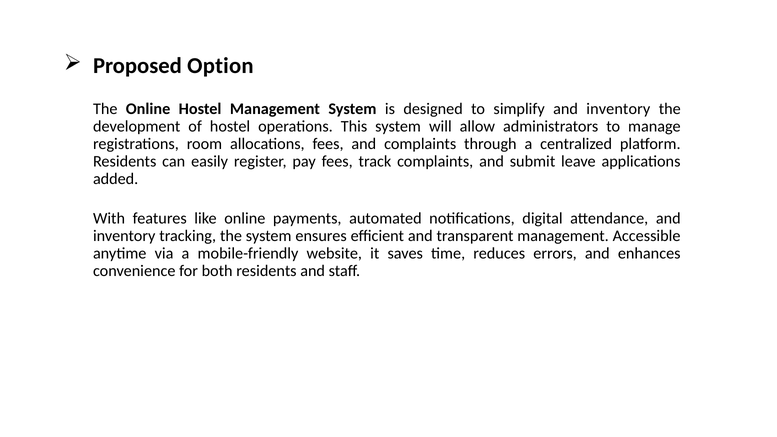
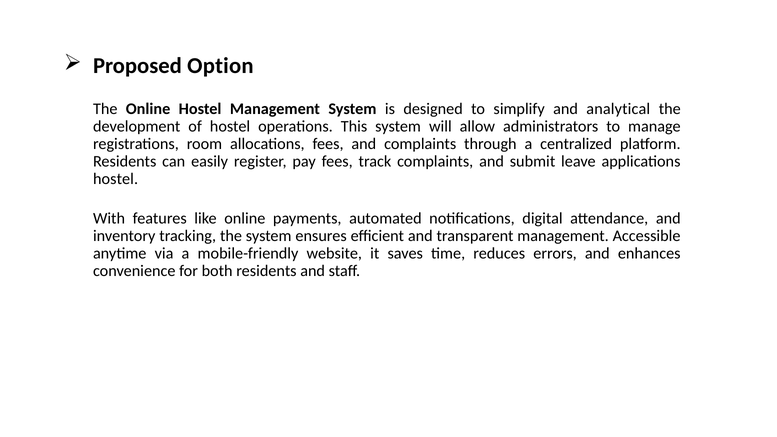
simplify and inventory: inventory -> analytical
added at (116, 179): added -> hostel
